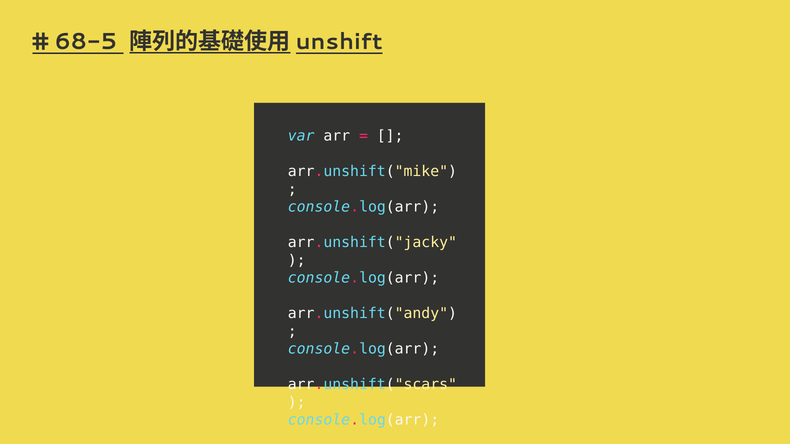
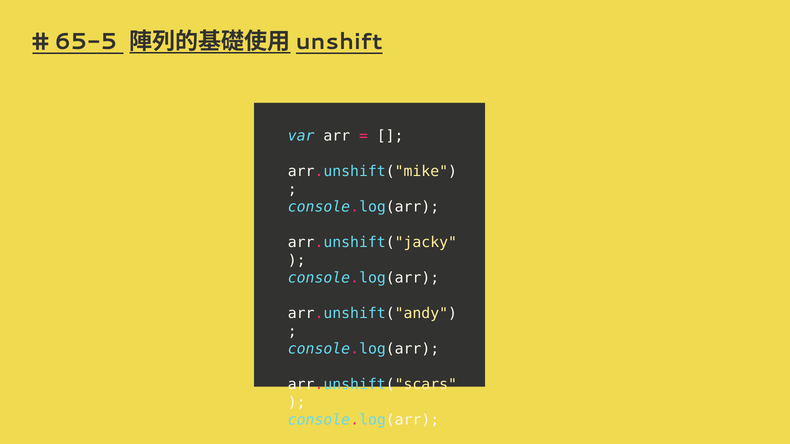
68-5: 68-5 -> 65-5
